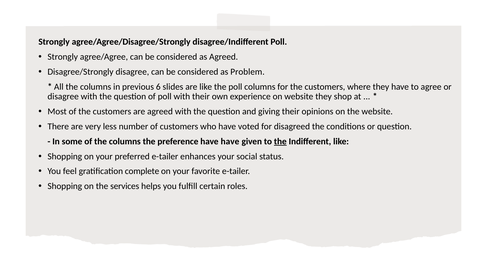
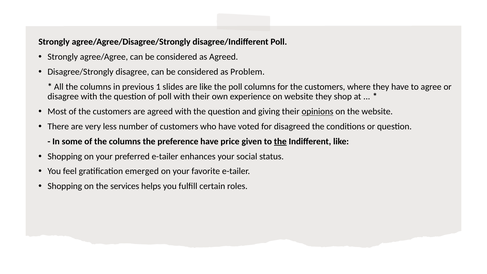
6: 6 -> 1
opinions underline: none -> present
have have: have -> price
complete: complete -> emerged
